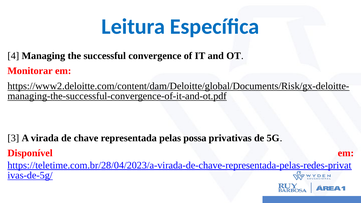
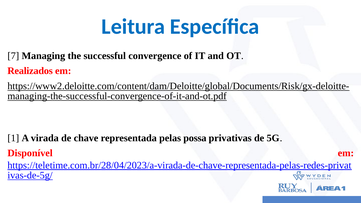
4: 4 -> 7
Monitorar: Monitorar -> Realizados
3: 3 -> 1
